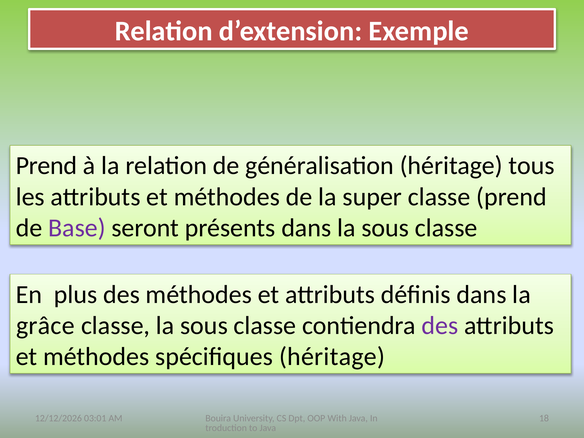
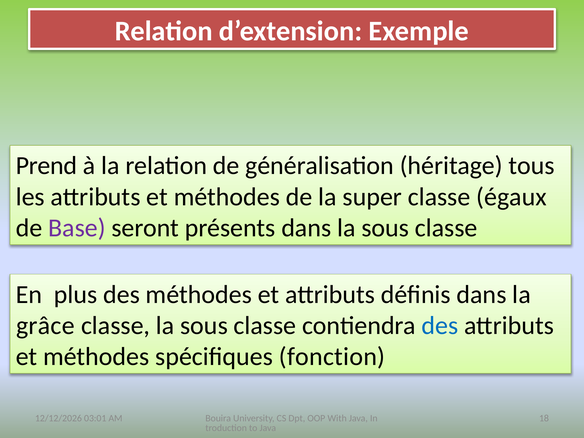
classe prend: prend -> égaux
des at (440, 326) colour: purple -> blue
spécifiques héritage: héritage -> fonction
